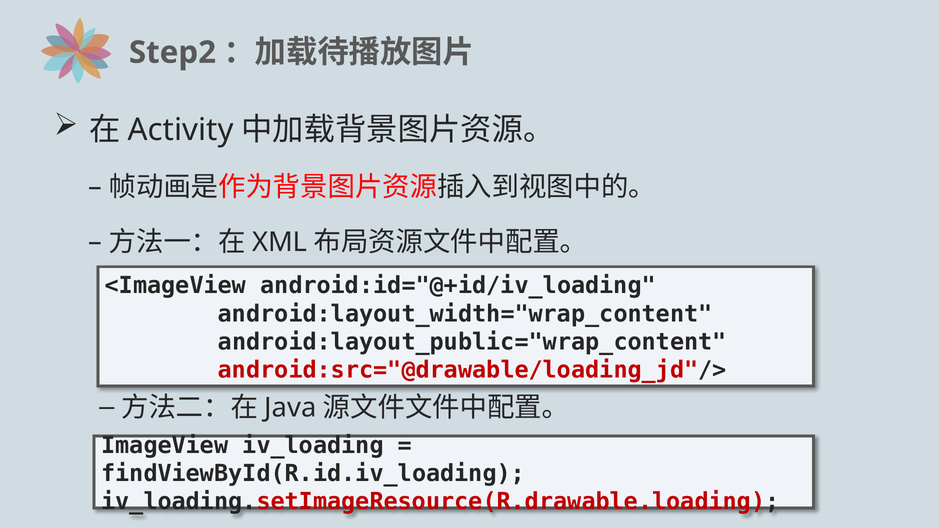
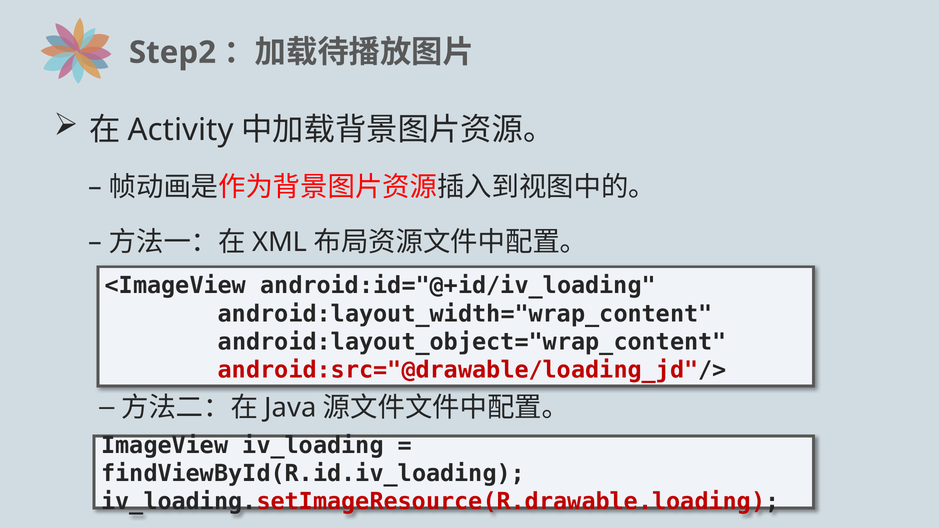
android:layout_public="wrap_content: android:layout_public="wrap_content -> android:layout_object="wrap_content
